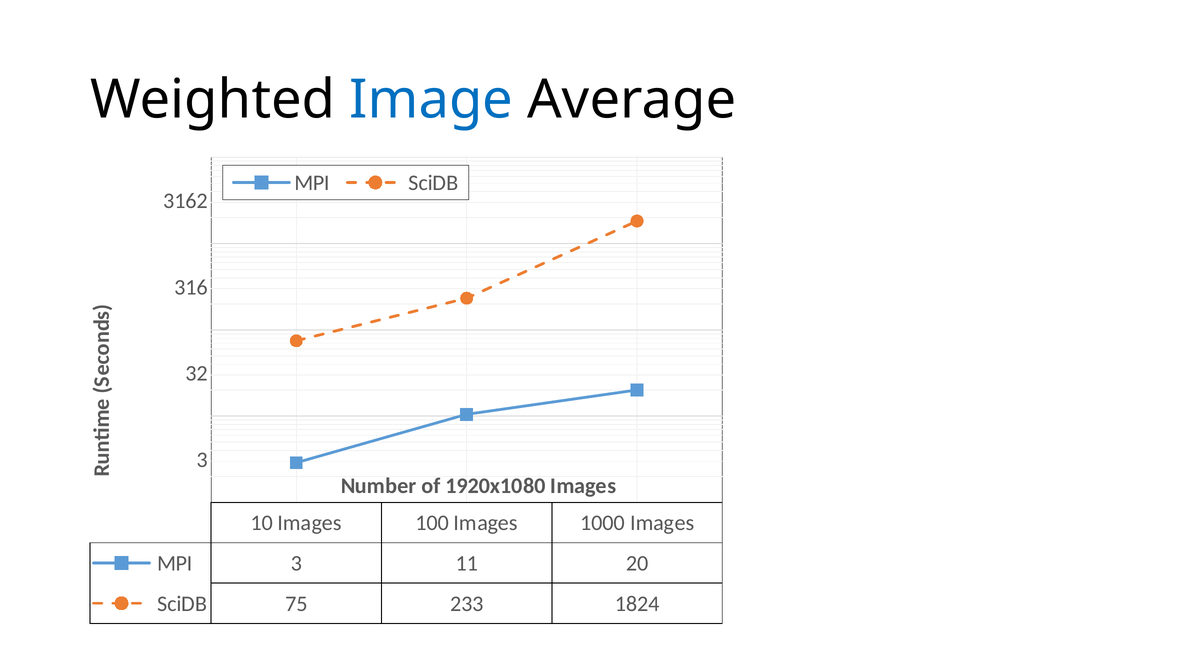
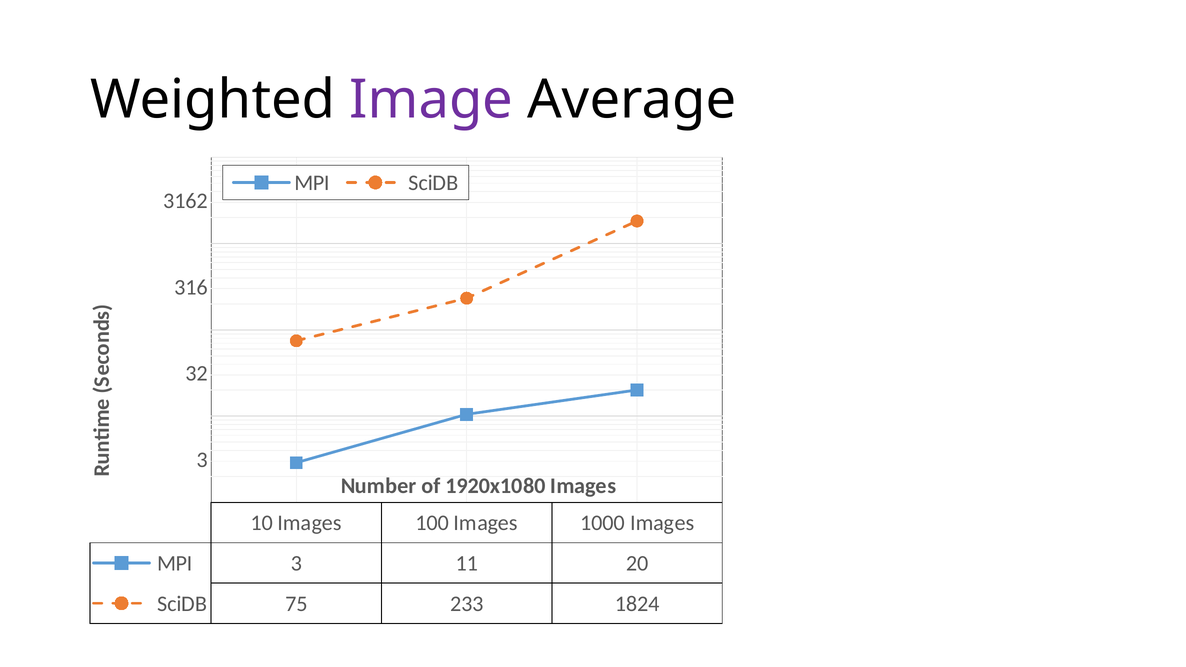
Image colour: blue -> purple
